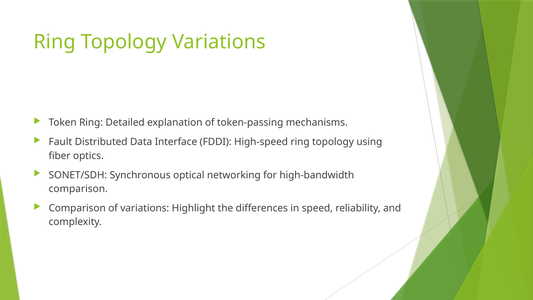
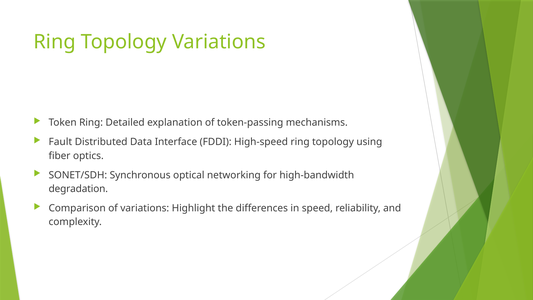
comparison at (78, 189): comparison -> degradation
